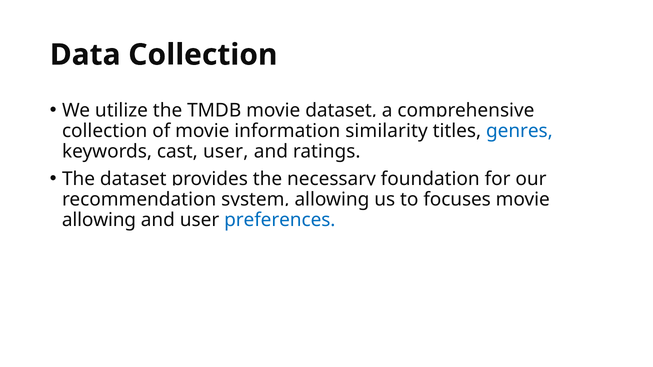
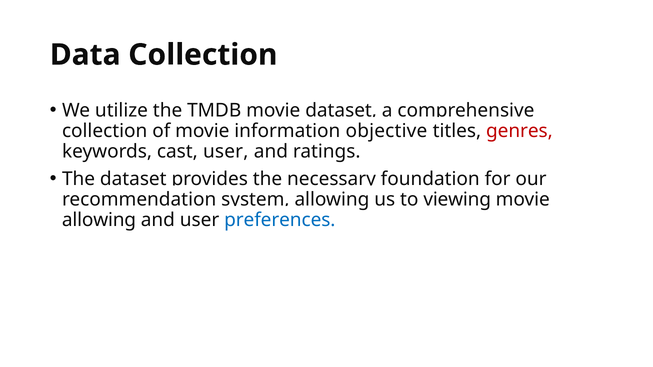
similarity: similarity -> objective
genres colour: blue -> red
focuses: focuses -> viewing
